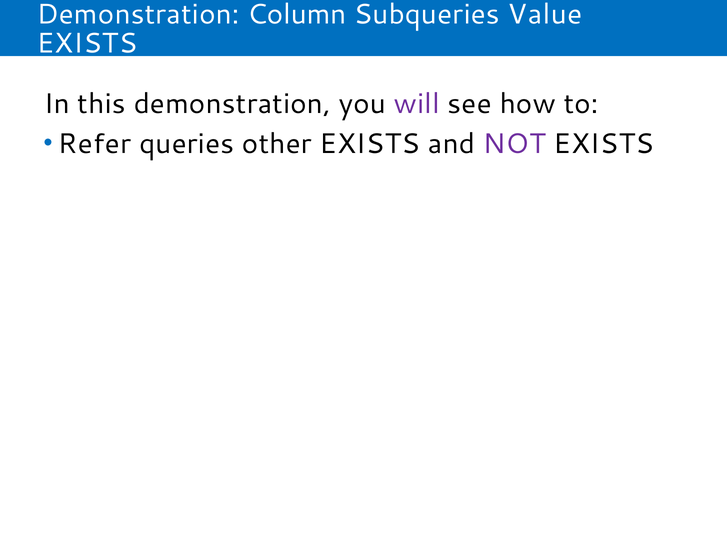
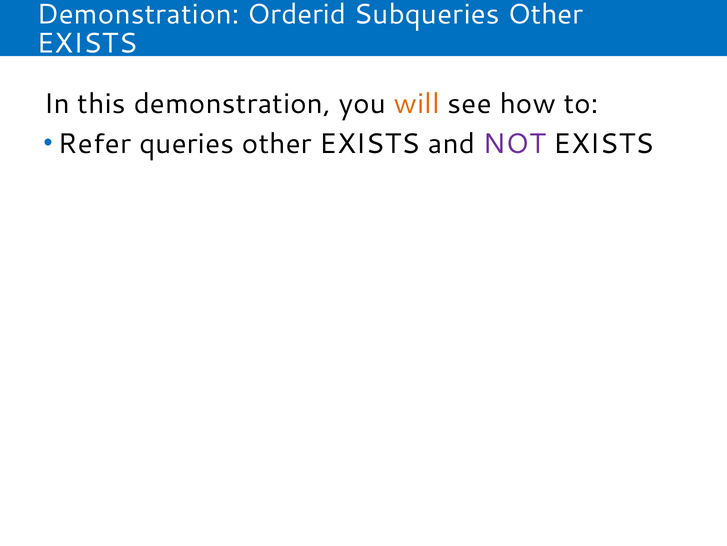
Column: Column -> Orderid
Subqueries Value: Value -> Other
will colour: purple -> orange
